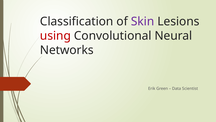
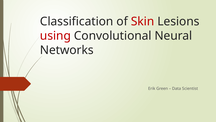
Skin colour: purple -> red
